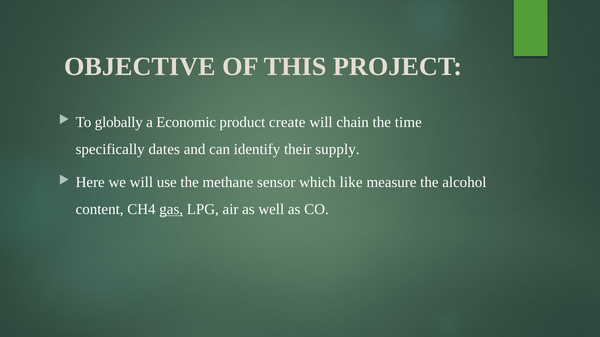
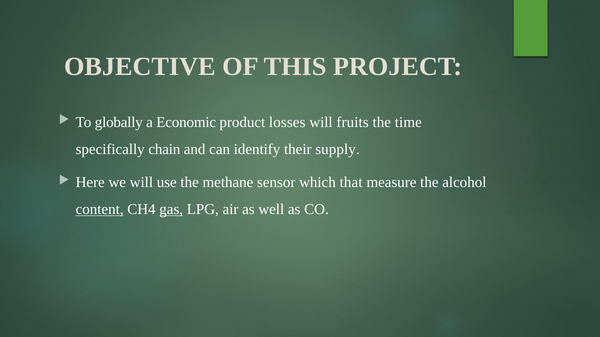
create: create -> losses
chain: chain -> fruits
dates: dates -> chain
like: like -> that
content underline: none -> present
